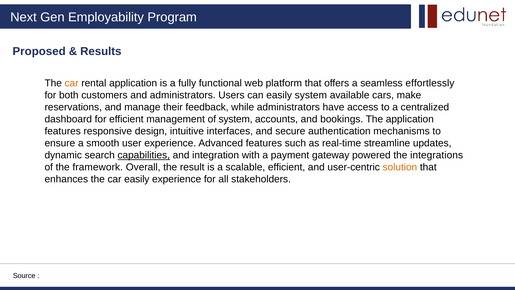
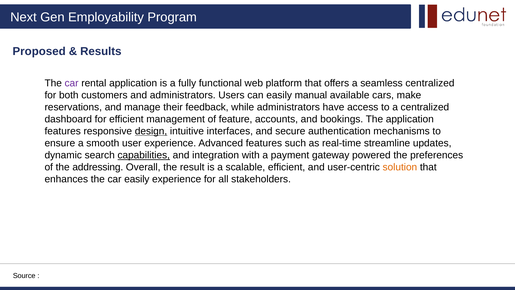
car at (72, 83) colour: orange -> purple
seamless effortlessly: effortlessly -> centralized
easily system: system -> manual
of system: system -> feature
design underline: none -> present
integrations: integrations -> preferences
framework: framework -> addressing
